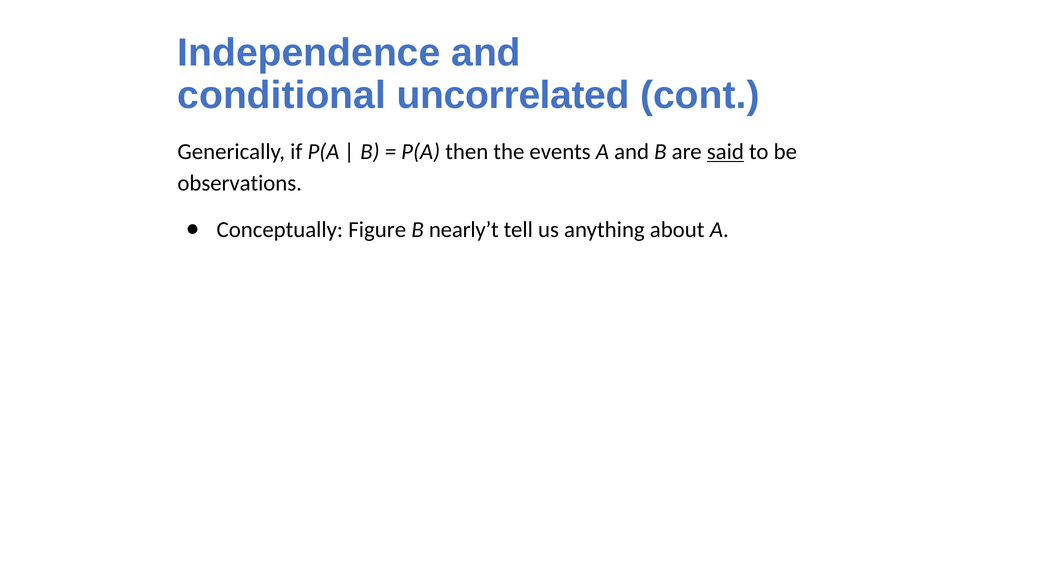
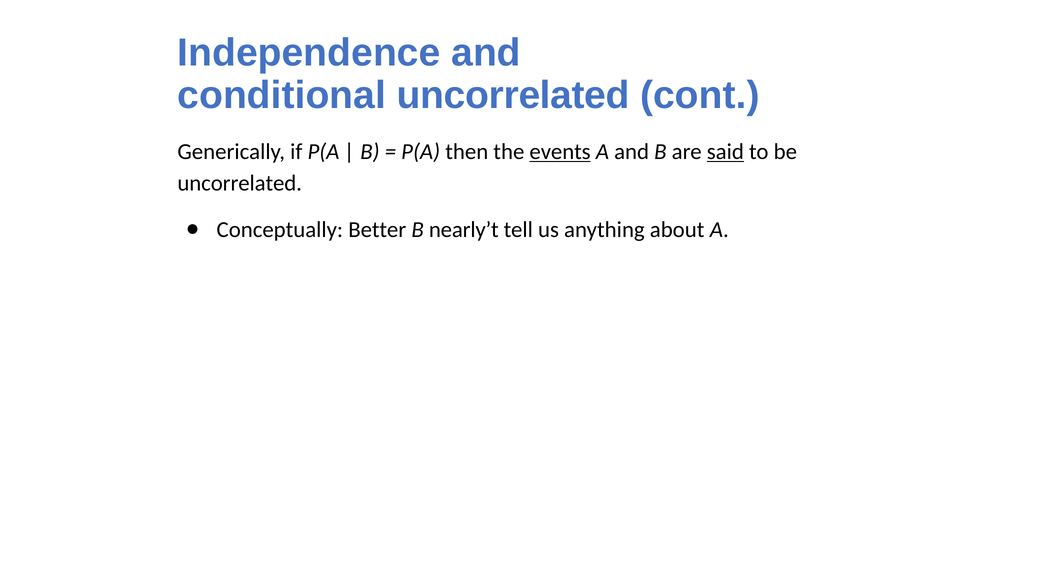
events underline: none -> present
observations at (240, 183): observations -> uncorrelated
Figure: Figure -> Better
